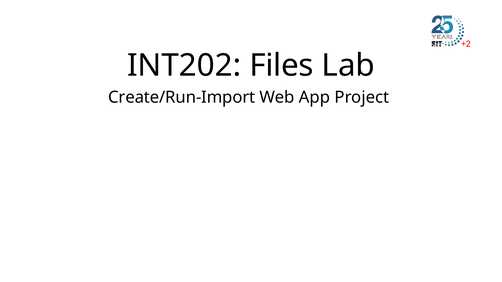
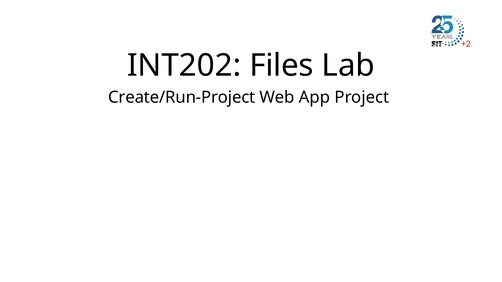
Create/Run-Import: Create/Run-Import -> Create/Run-Project
